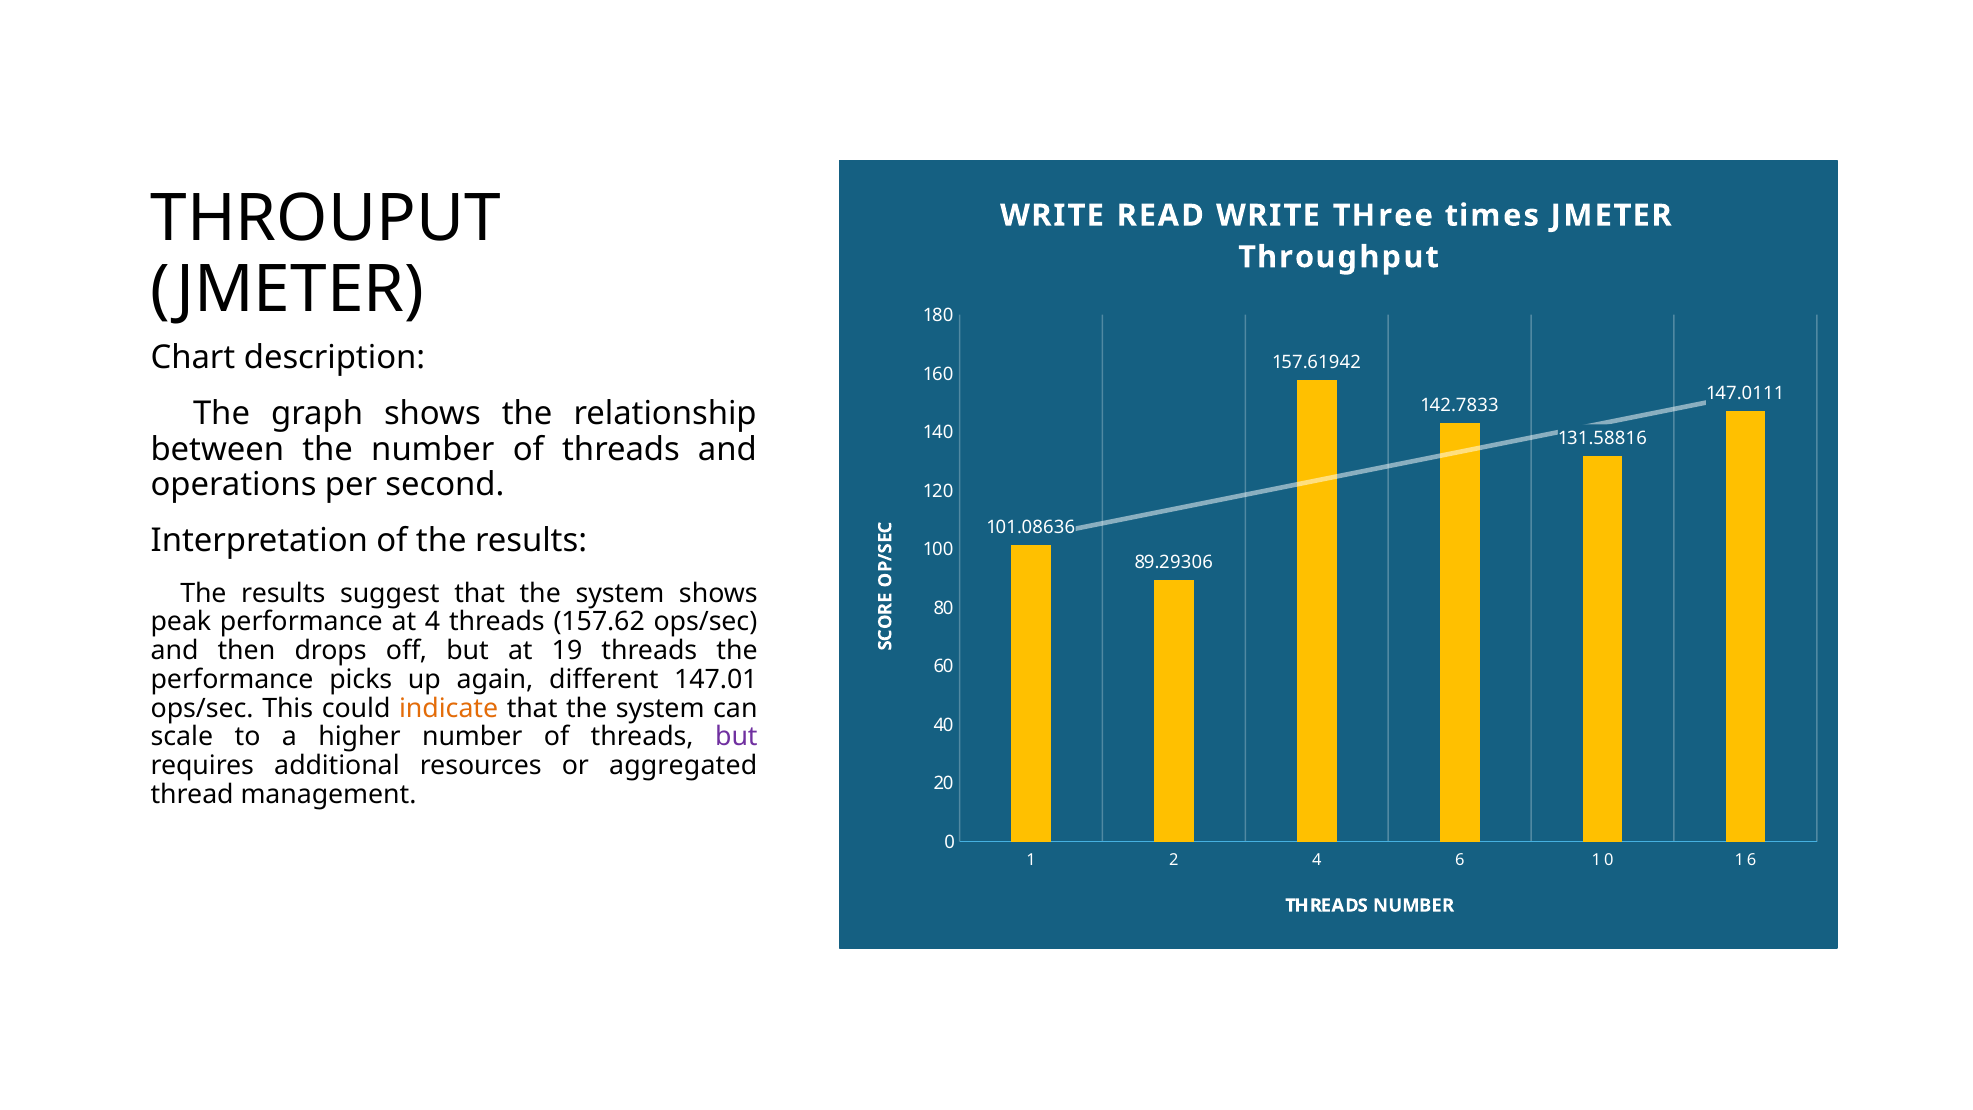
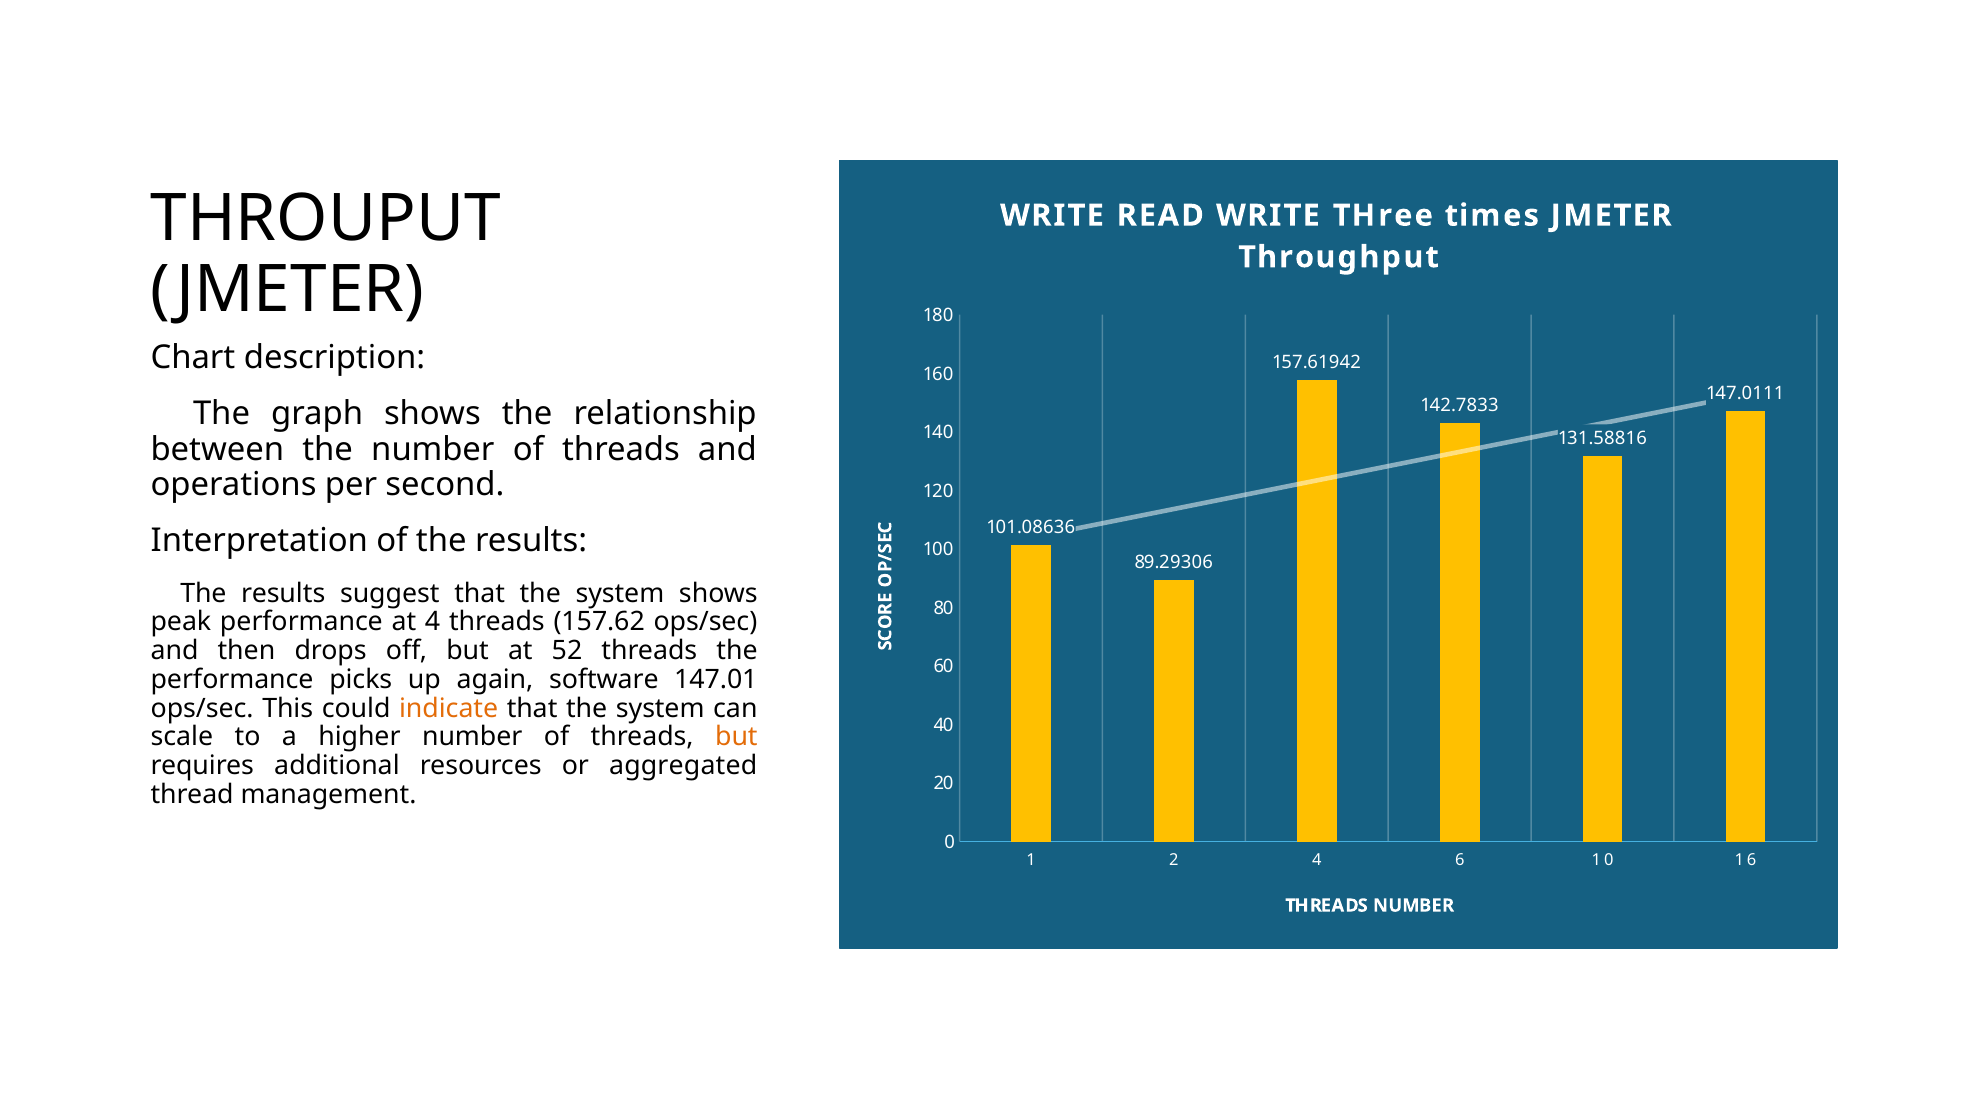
19: 19 -> 52
different: different -> software
but at (736, 737) colour: purple -> orange
